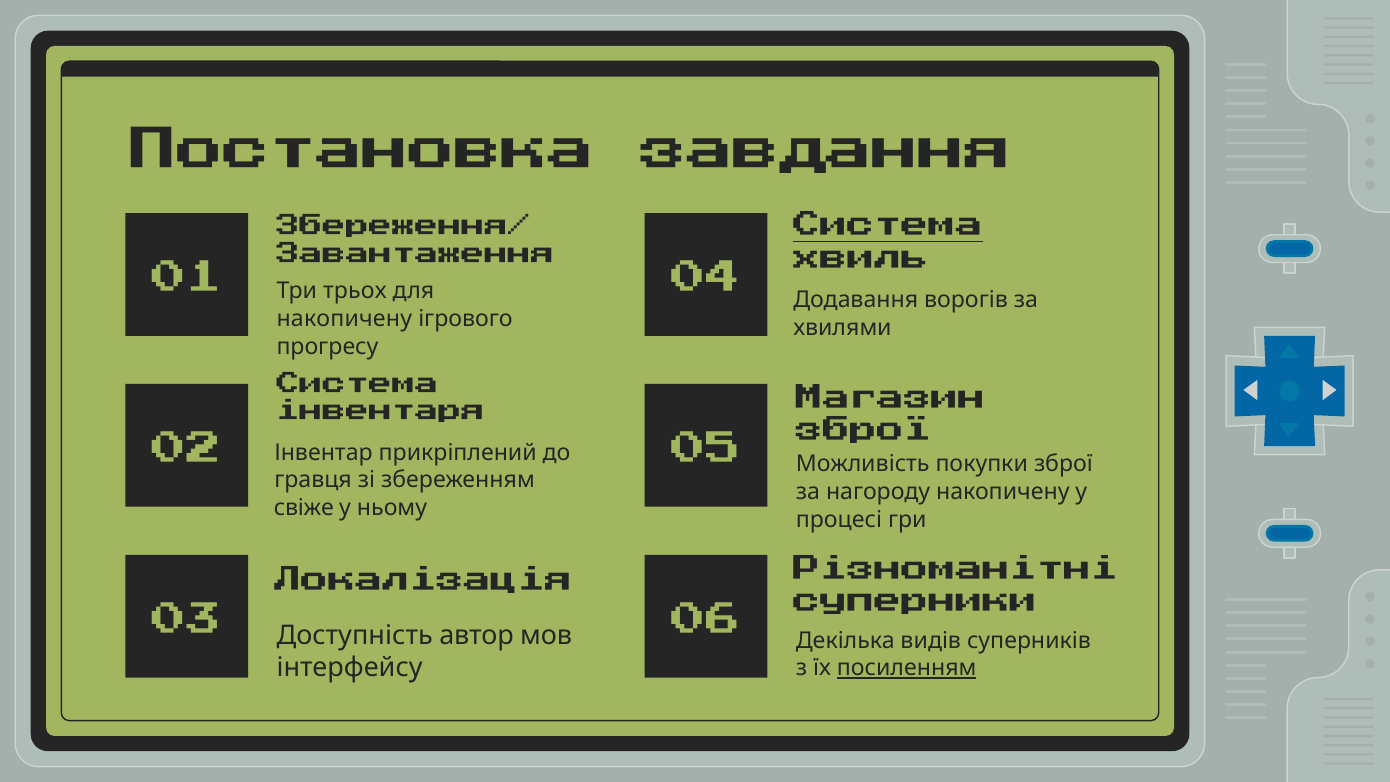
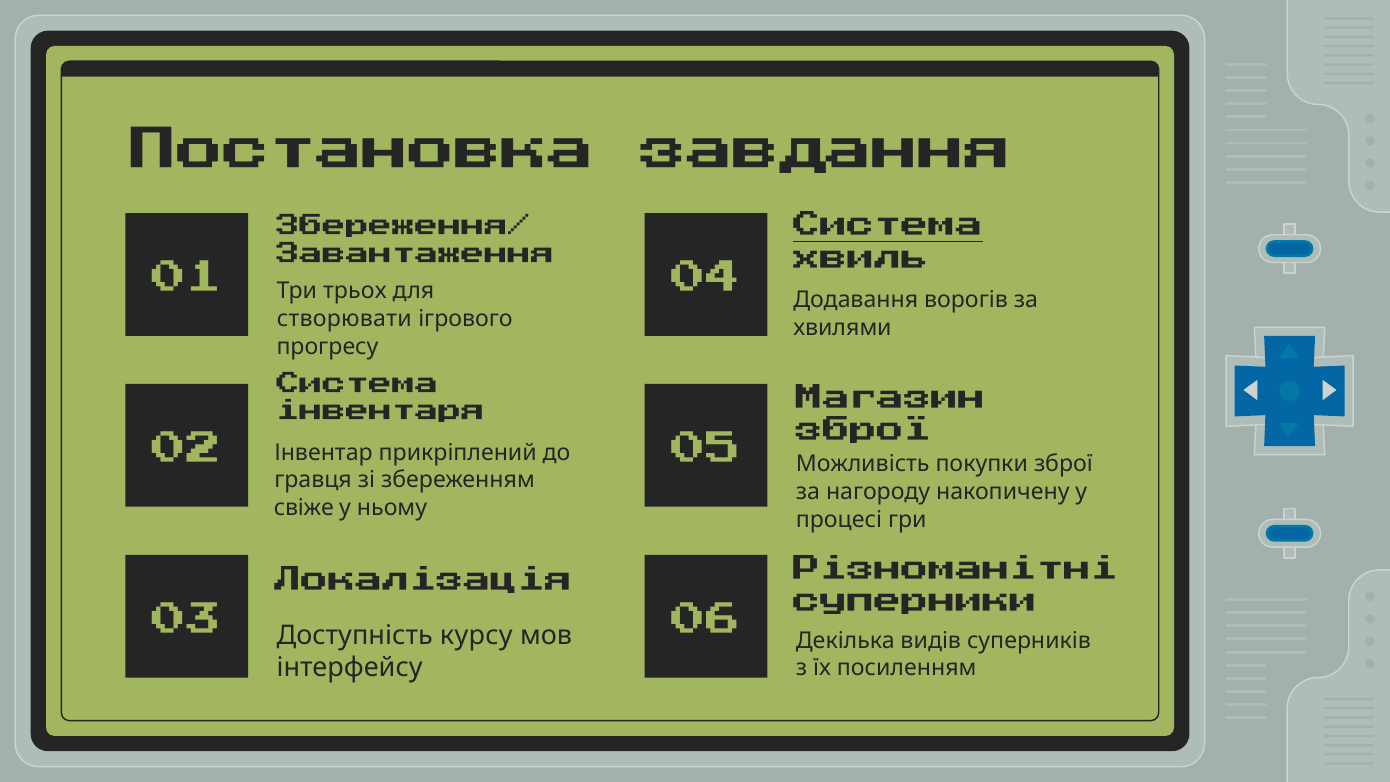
накопичену at (344, 319): накопичену -> створювати
автор: автор -> курсу
посиленням underline: present -> none
